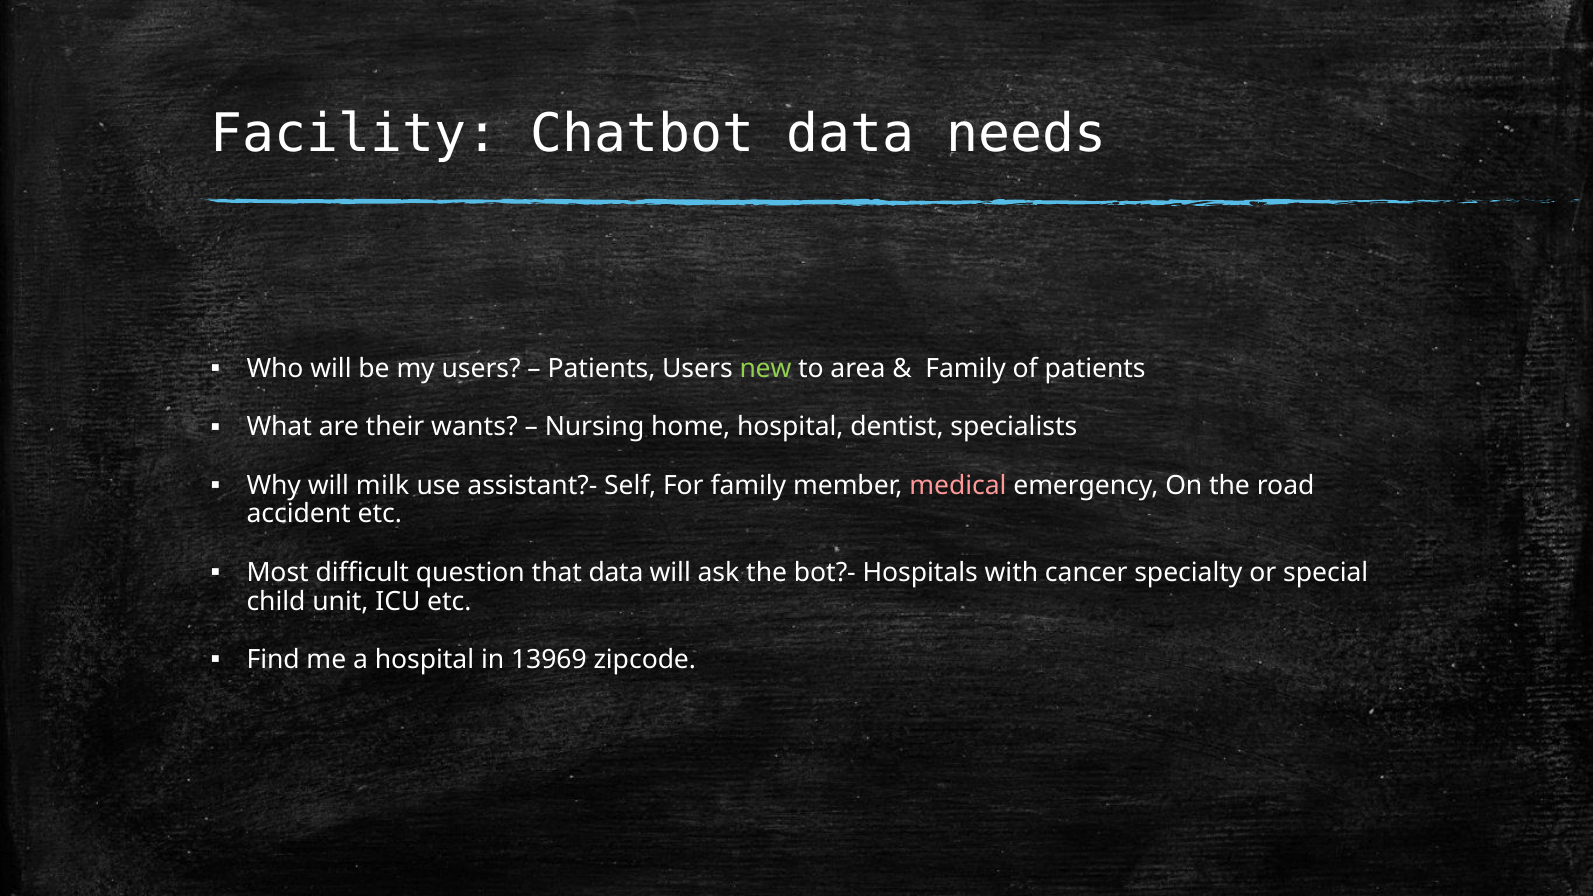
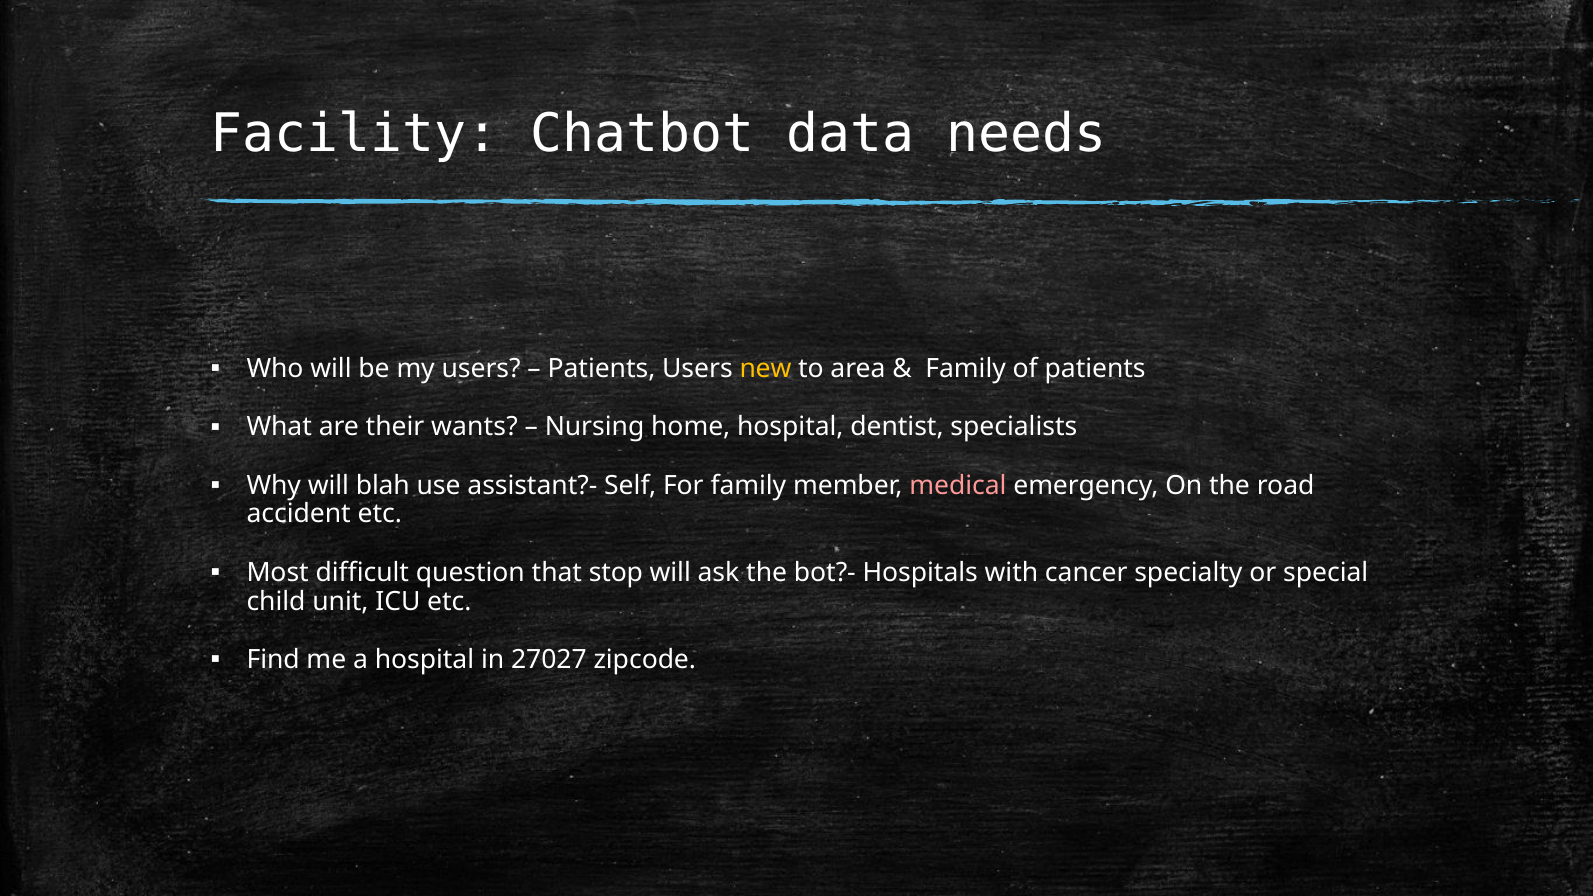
new colour: light green -> yellow
milk: milk -> blah
that data: data -> stop
13969: 13969 -> 27027
